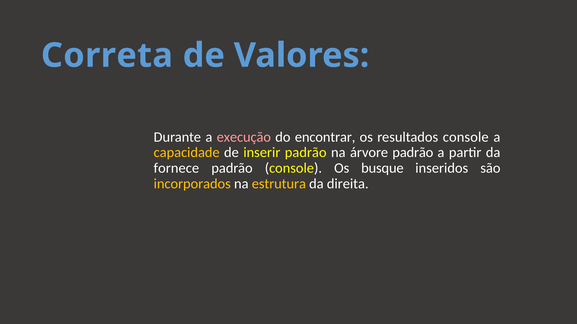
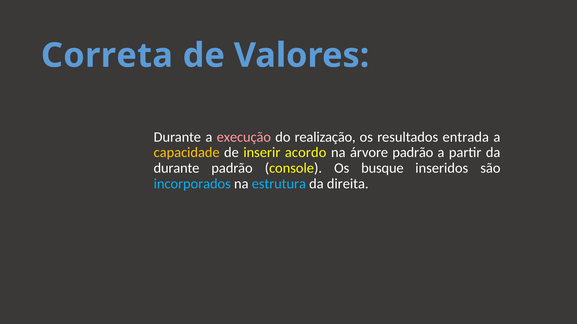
encontrar: encontrar -> realização
resultados console: console -> entrada
inserir padrão: padrão -> acordo
fornece at (176, 168): fornece -> durante
incorporados colour: yellow -> light blue
estrutura colour: yellow -> light blue
